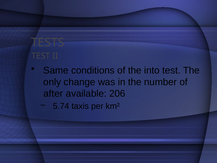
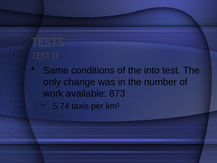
after: after -> work
206: 206 -> 873
